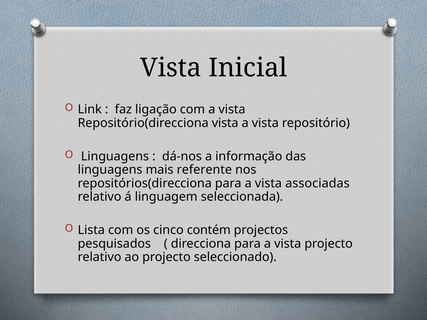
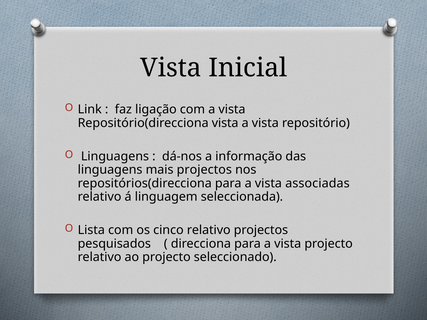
mais referente: referente -> projectos
cinco contém: contém -> relativo
